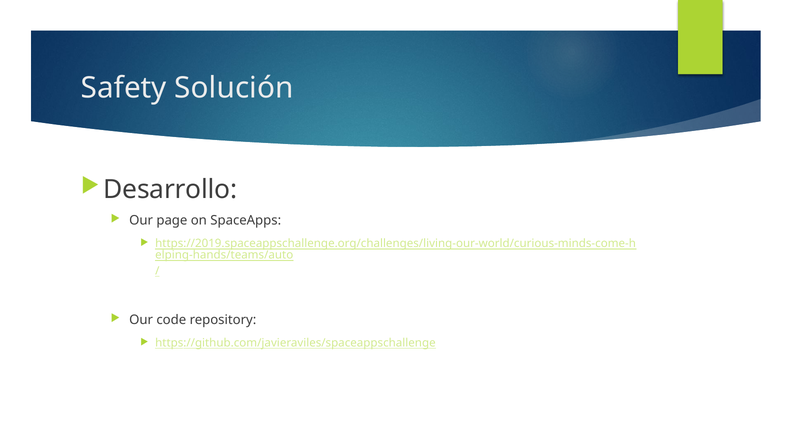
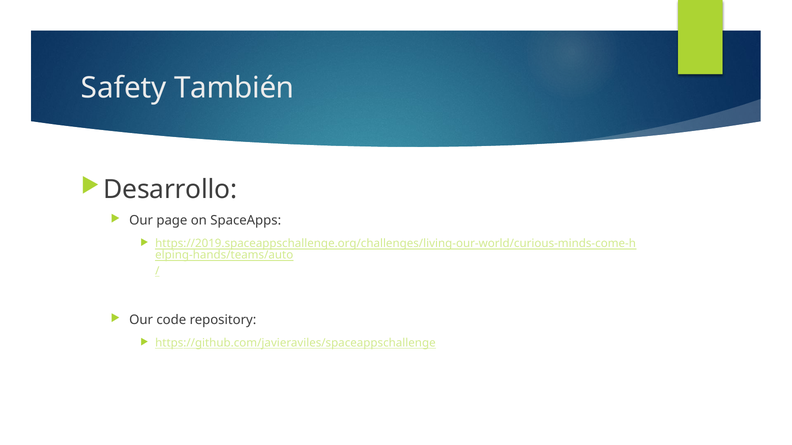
Solución: Solución -> También
